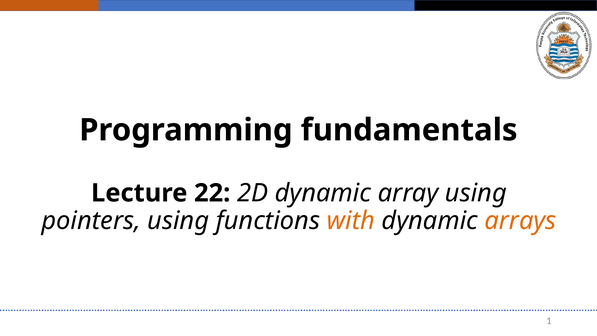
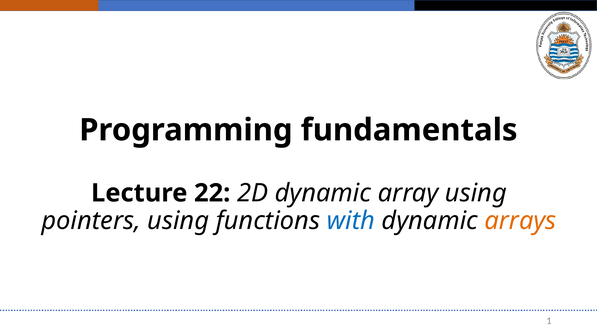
with colour: orange -> blue
